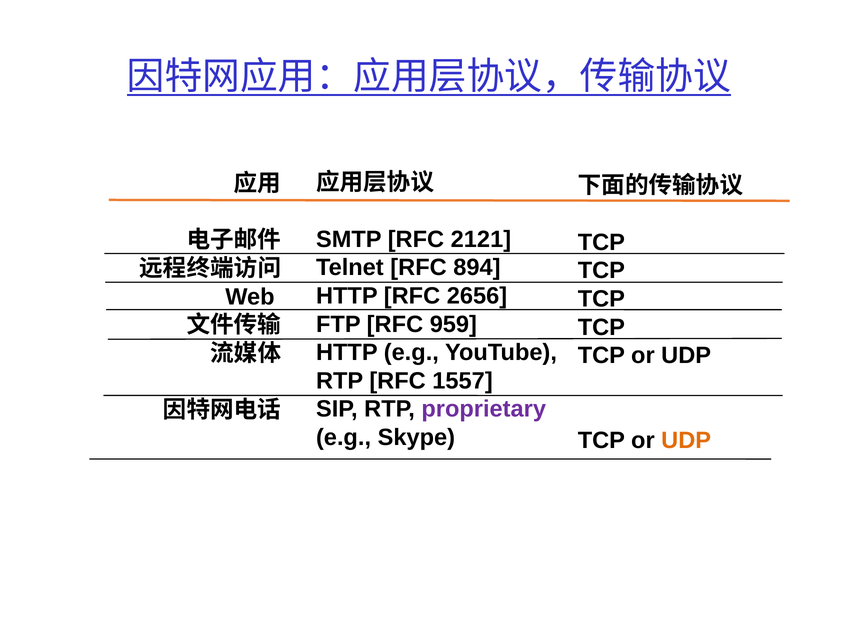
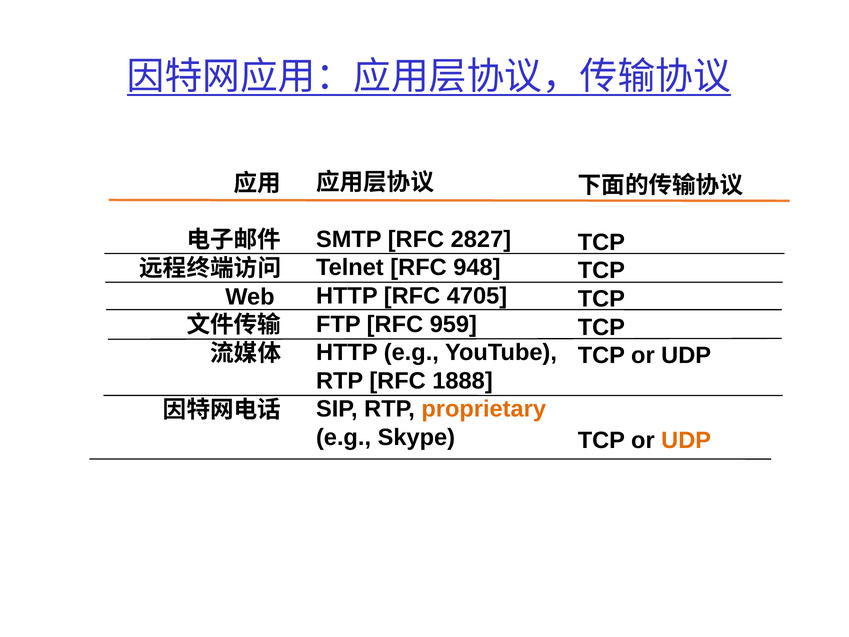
2121: 2121 -> 2827
894: 894 -> 948
2656: 2656 -> 4705
1557: 1557 -> 1888
proprietary colour: purple -> orange
